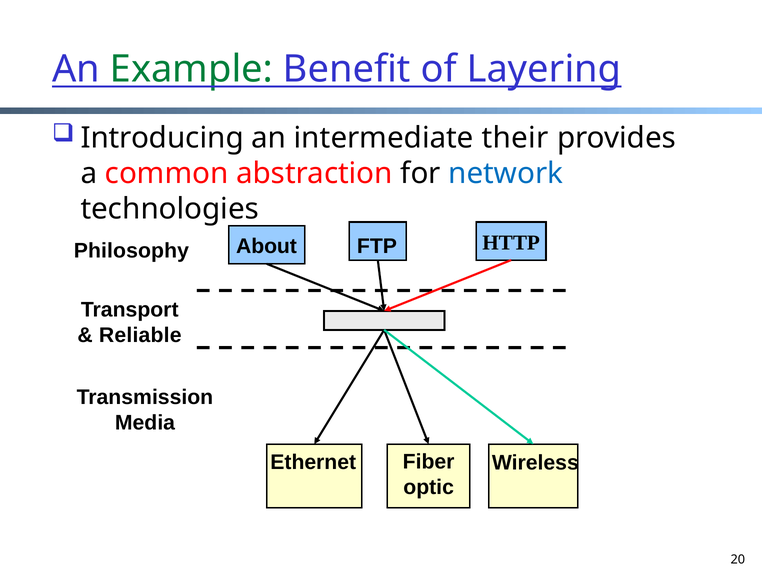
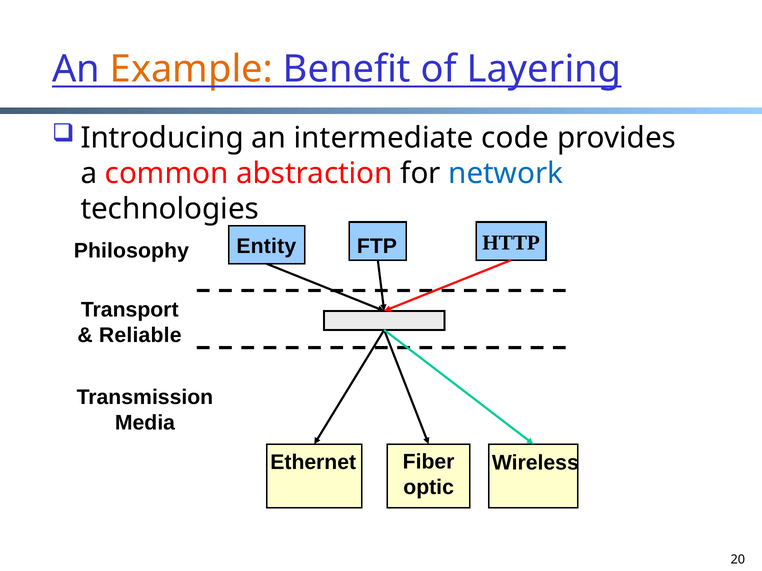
Example colour: green -> orange
their: their -> code
About: About -> Entity
